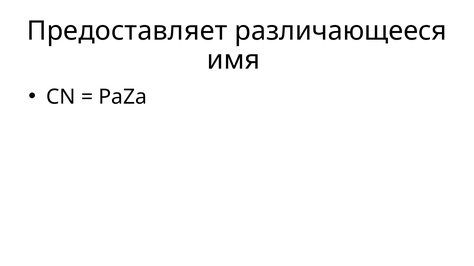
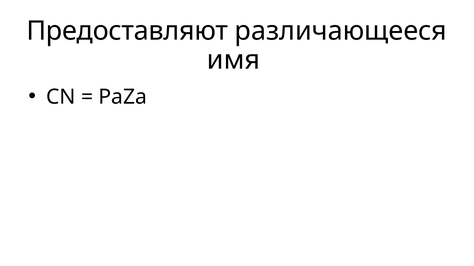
Предоставляет: Предоставляет -> Предоставляют
